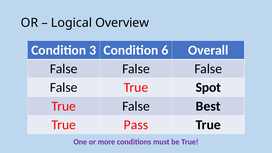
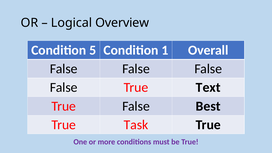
3: 3 -> 5
6: 6 -> 1
Spot: Spot -> Text
Pass: Pass -> Task
